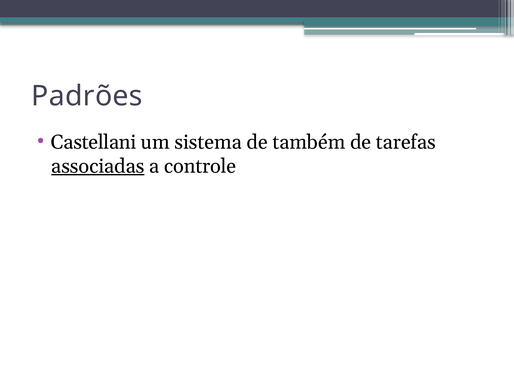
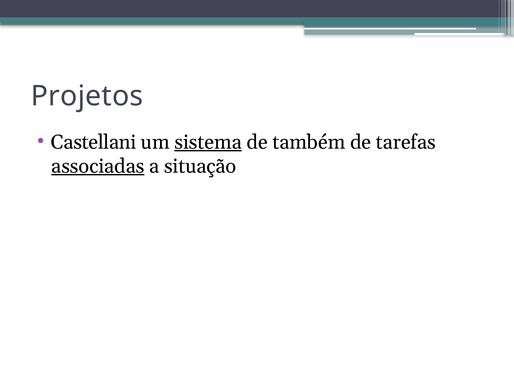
Padrões: Padrões -> Projetos
sistema underline: none -> present
controle: controle -> situação
